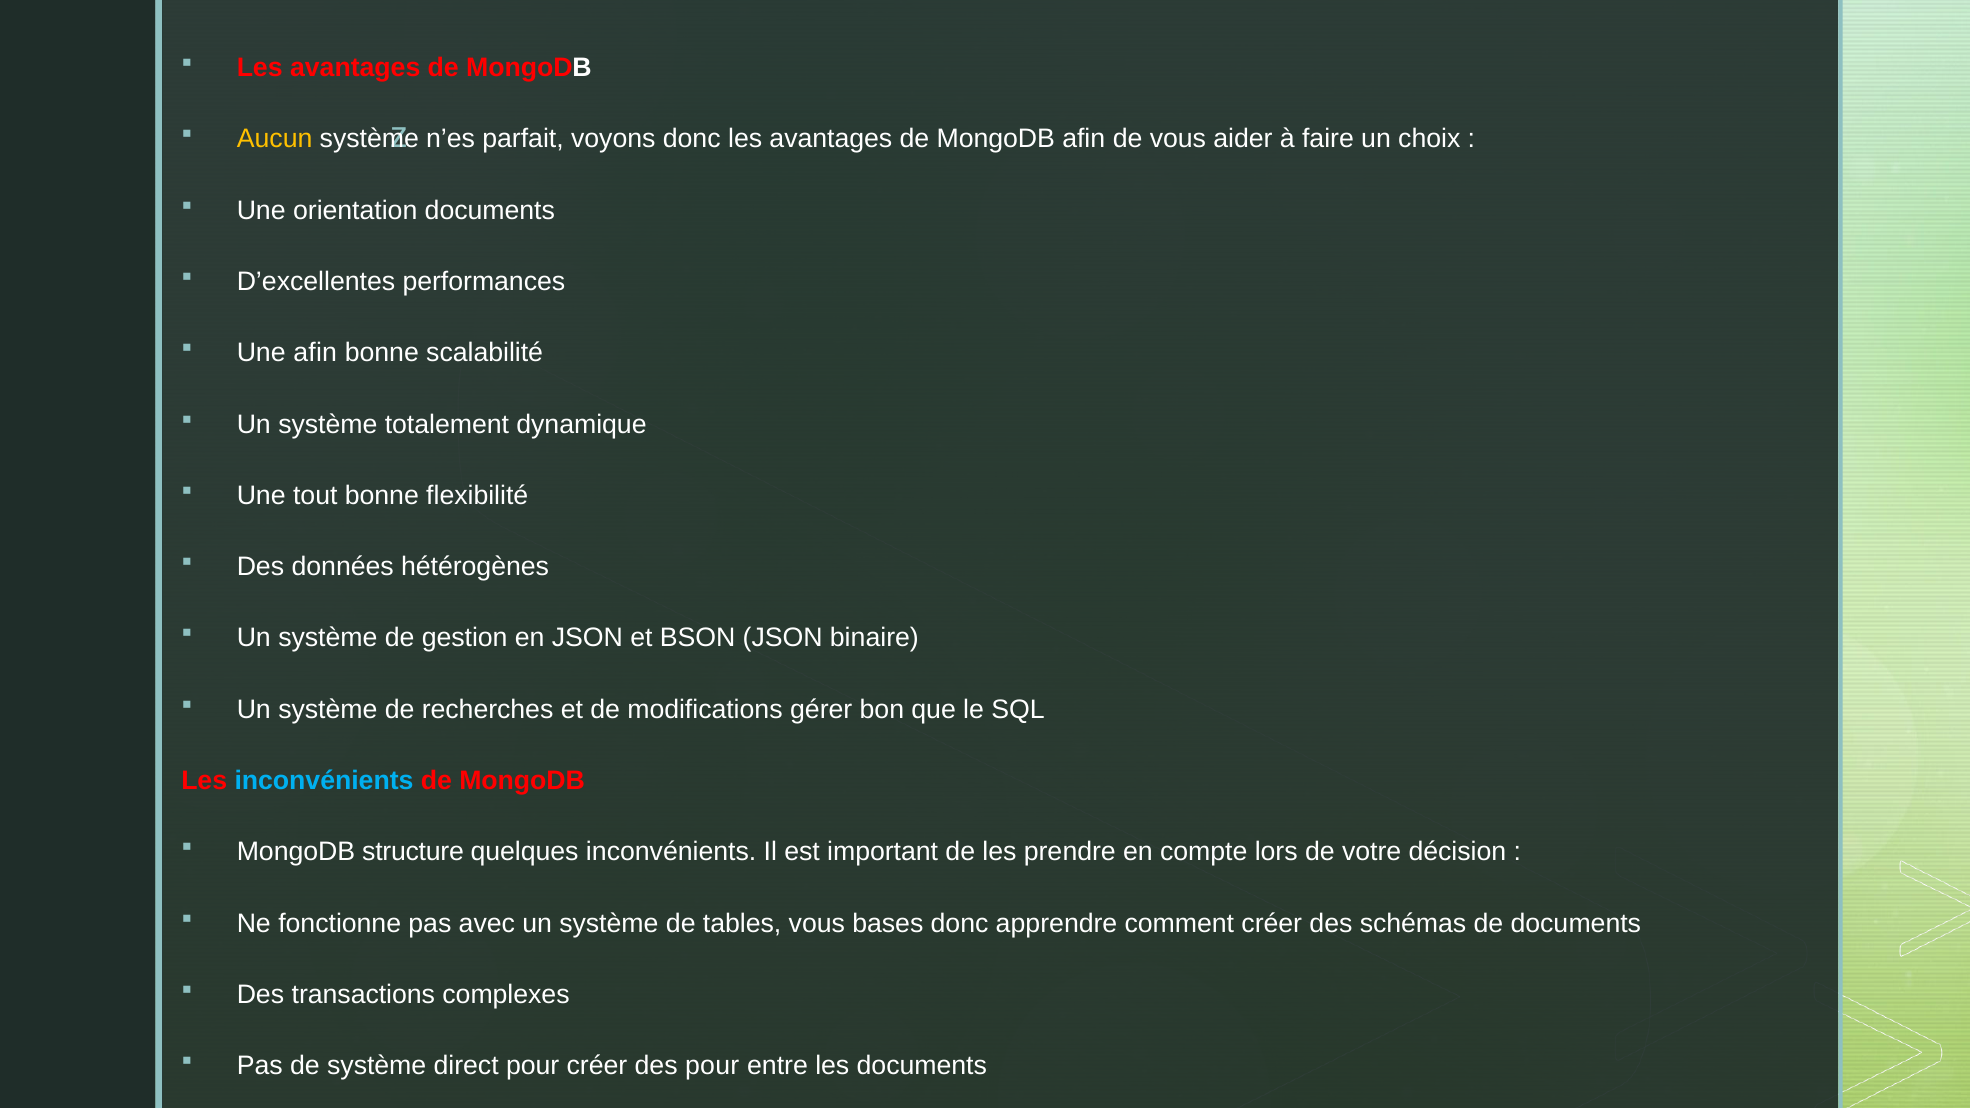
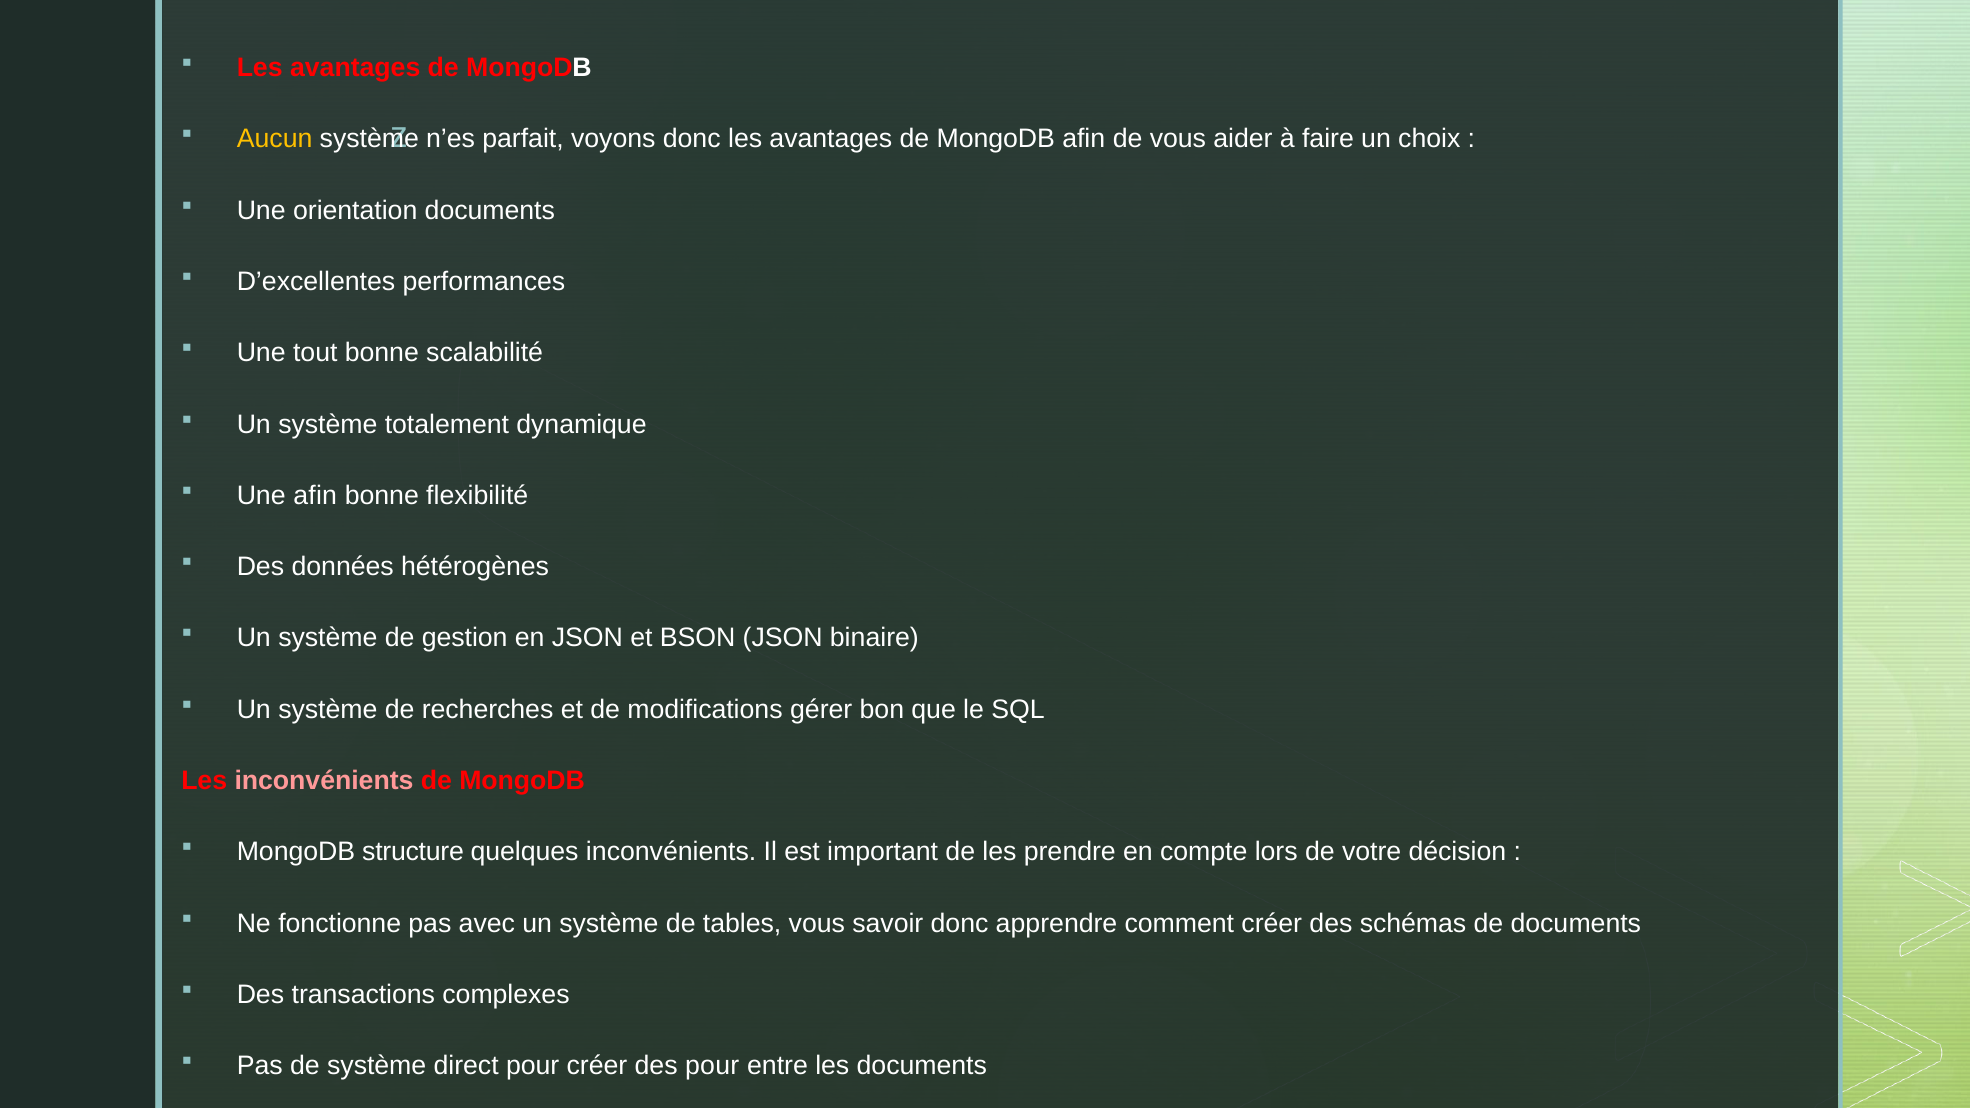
Une afin: afin -> tout
Une tout: tout -> afin
inconvénients at (324, 781) colour: light blue -> pink
bases: bases -> savoir
